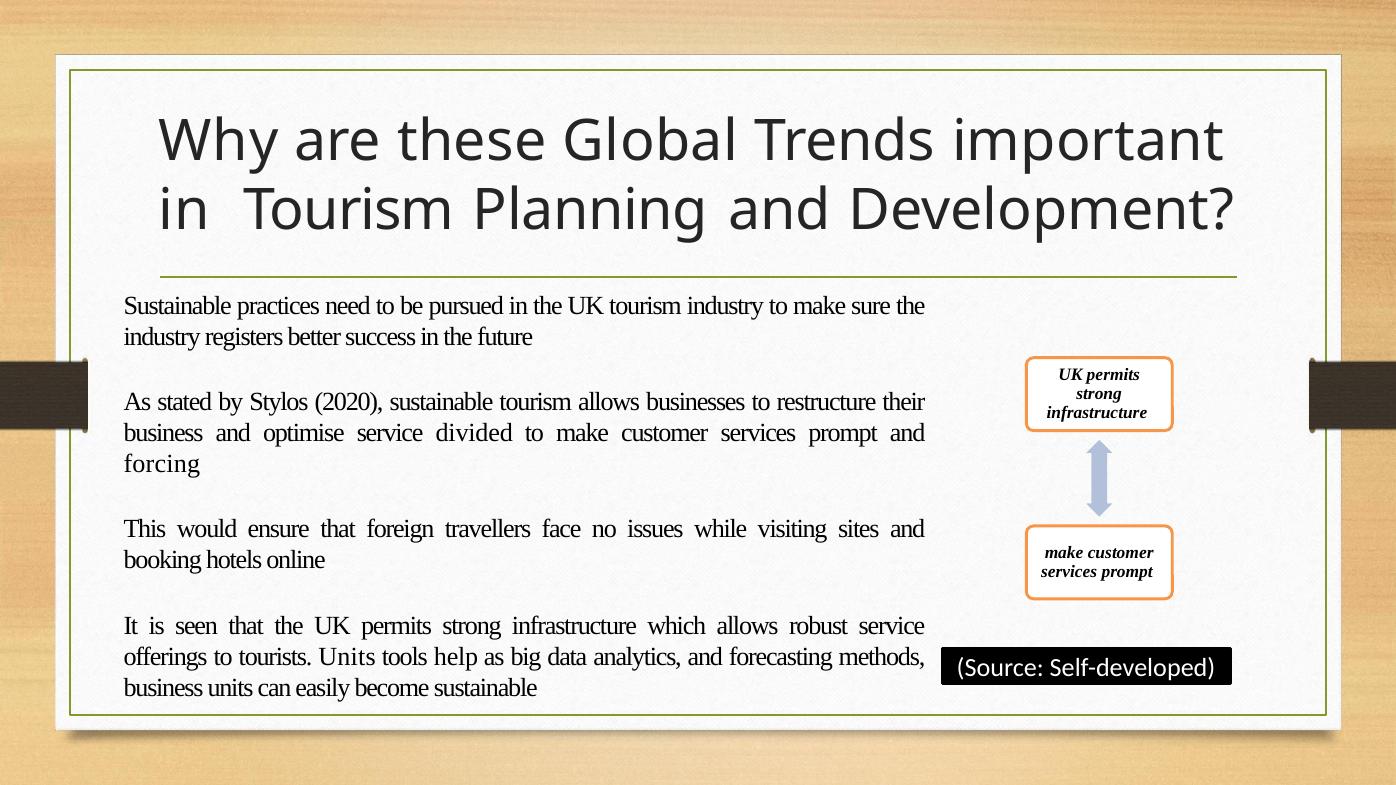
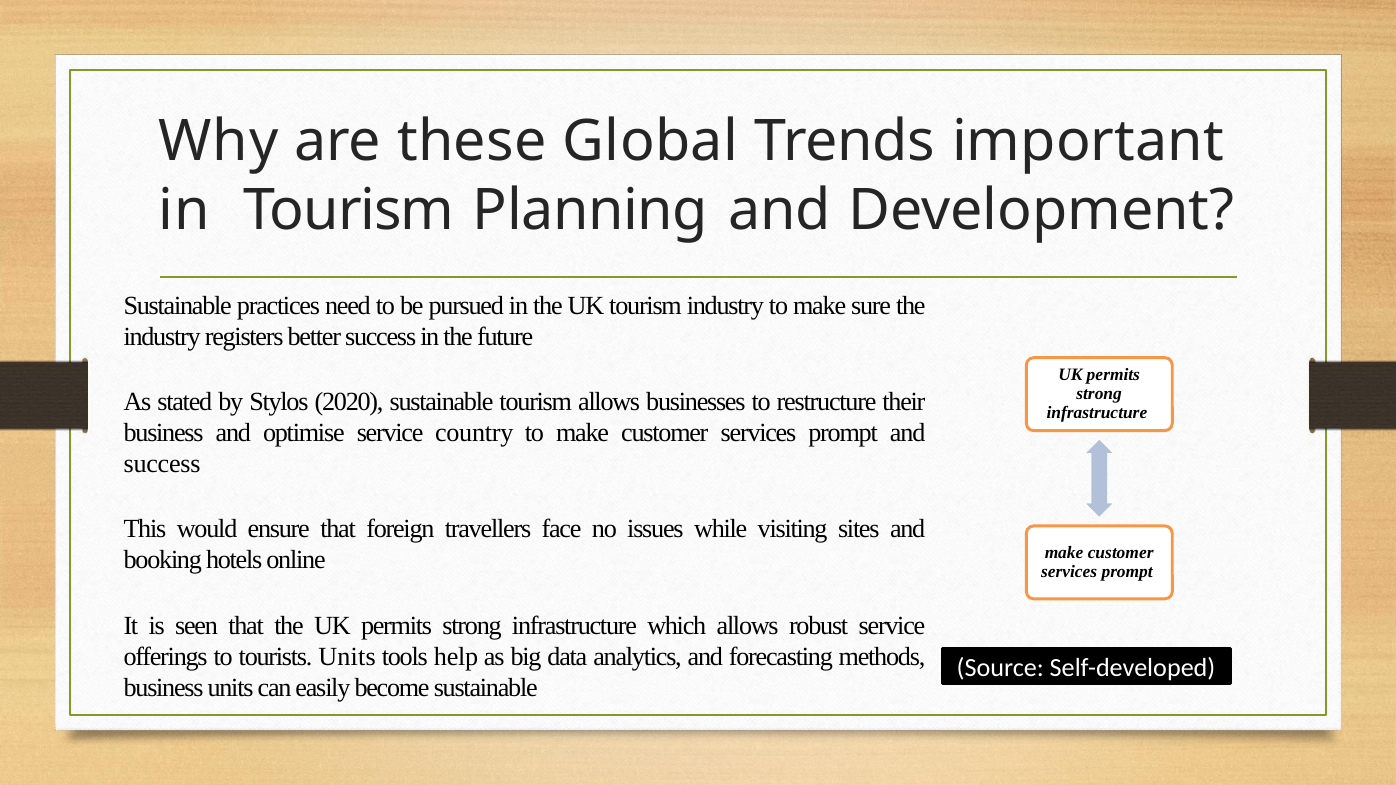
divided: divided -> country
forcing at (162, 464): forcing -> success
